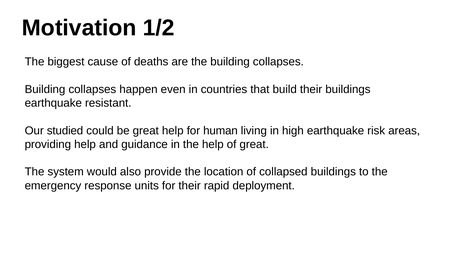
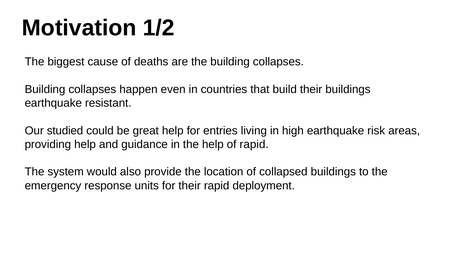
human: human -> entries
of great: great -> rapid
